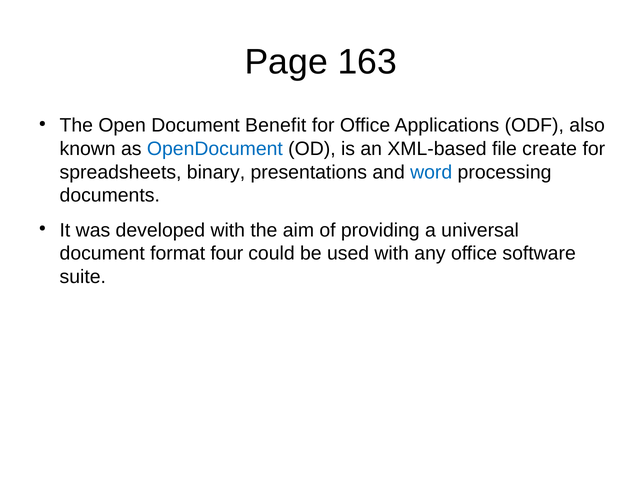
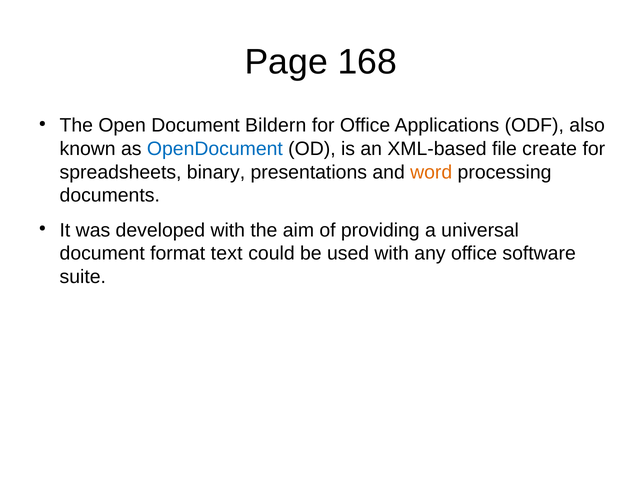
163: 163 -> 168
Benefit: Benefit -> Bildern
word colour: blue -> orange
four: four -> text
